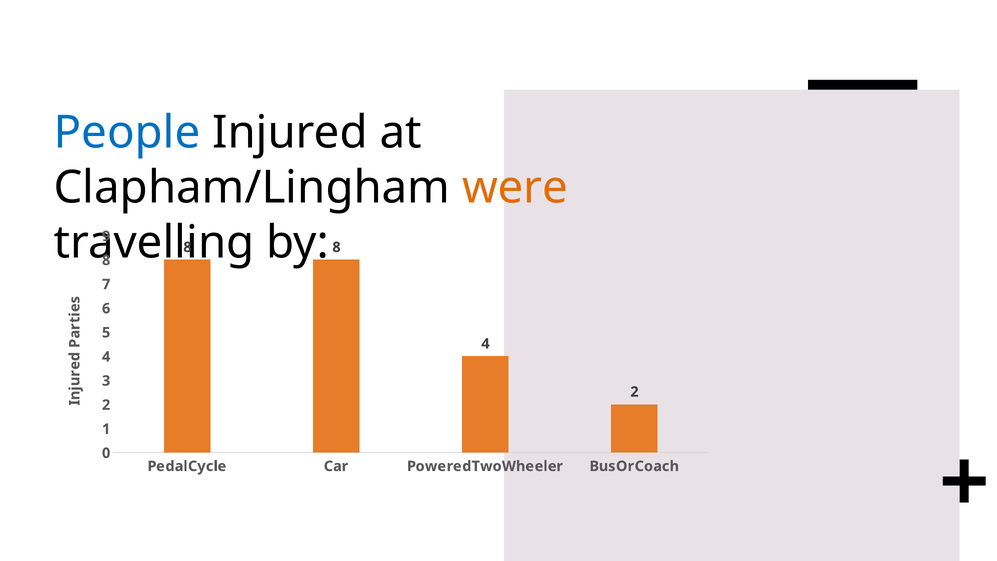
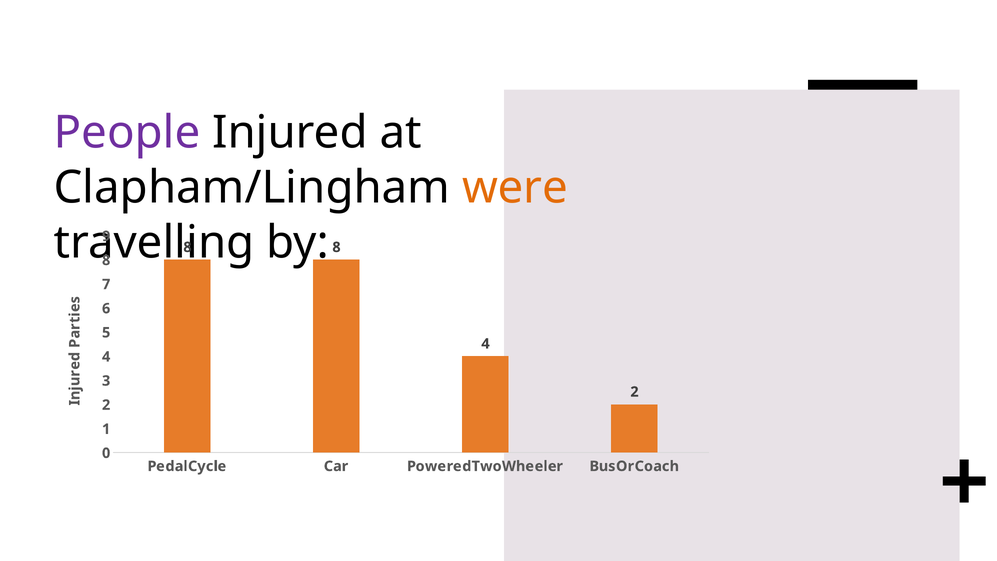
People colour: blue -> purple
